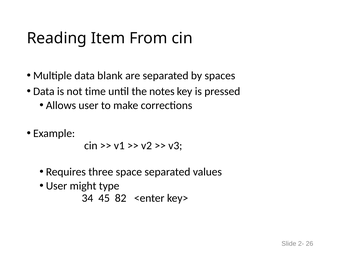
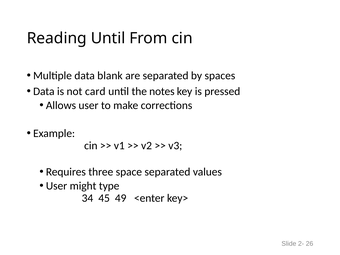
Reading Item: Item -> Until
time: time -> card
82: 82 -> 49
